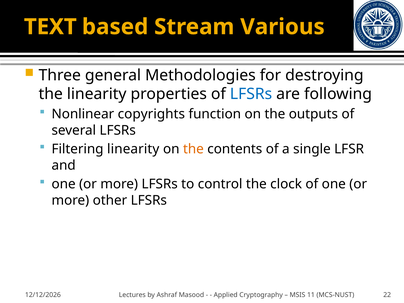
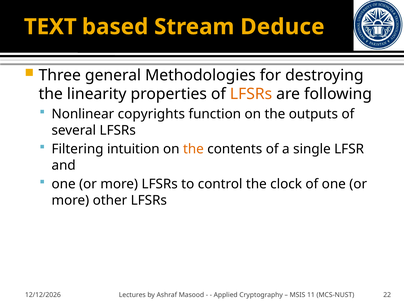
Various: Various -> Deduce
LFSRs at (251, 94) colour: blue -> orange
Filtering linearity: linearity -> intuition
